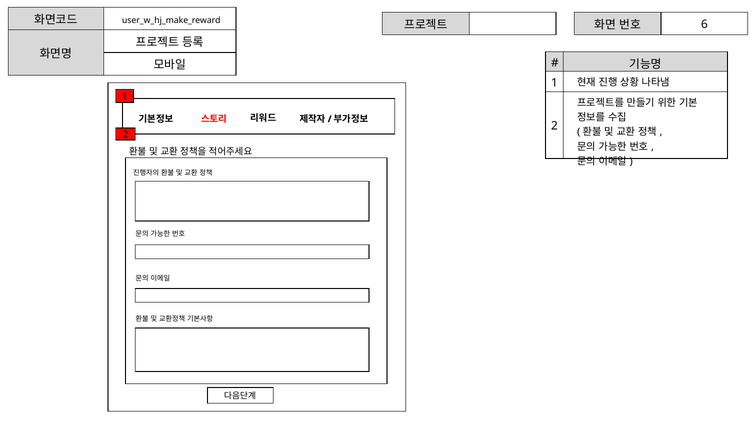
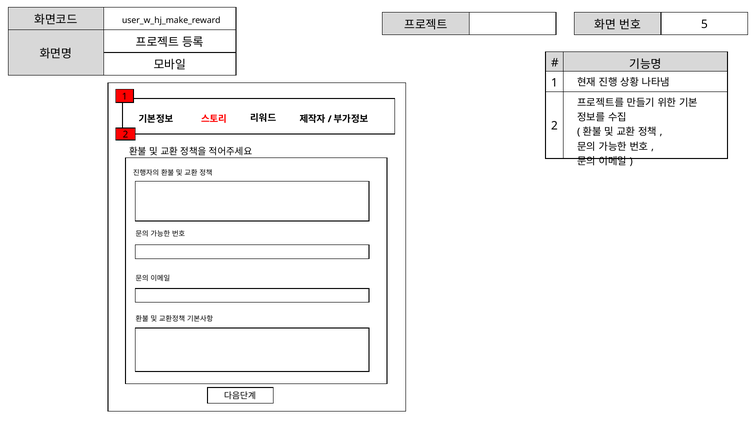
6: 6 -> 5
